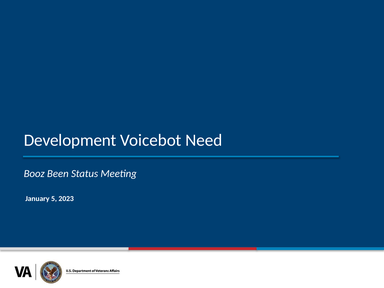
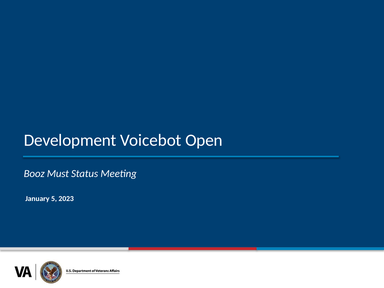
Need: Need -> Open
Been: Been -> Must
